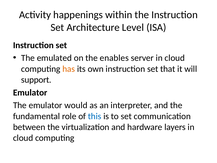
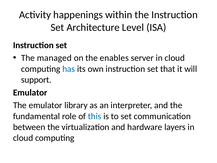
emulated: emulated -> managed
has colour: orange -> blue
would: would -> library
